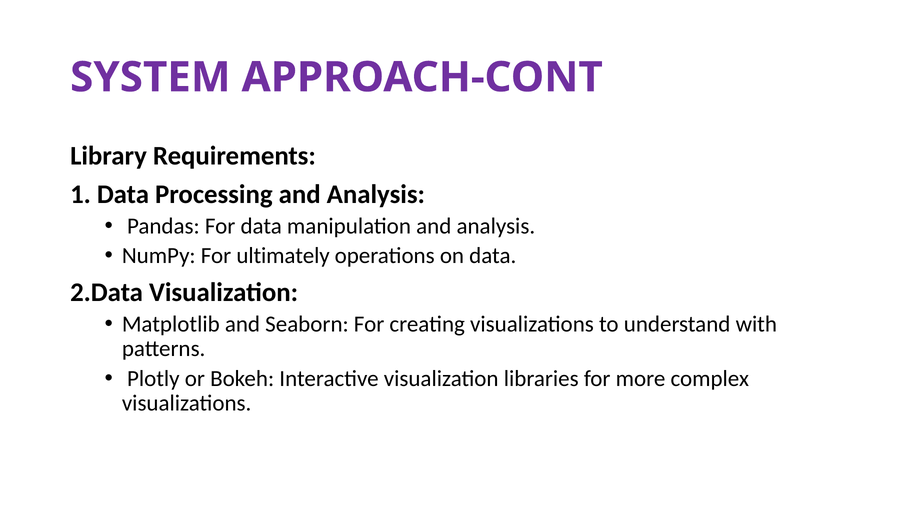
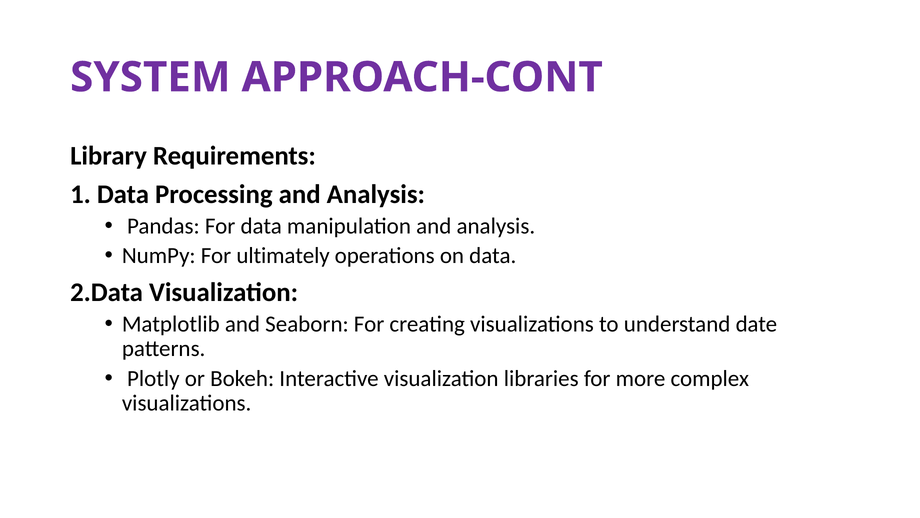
with: with -> date
